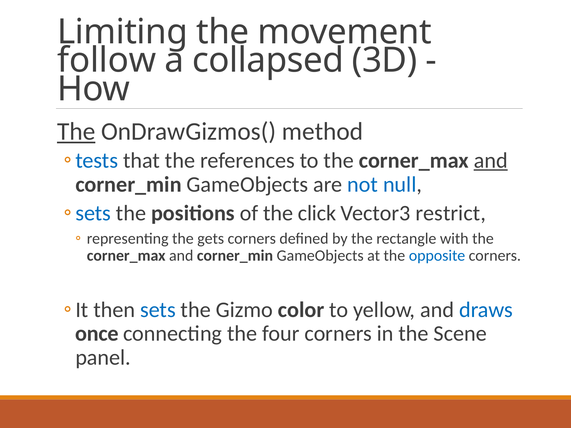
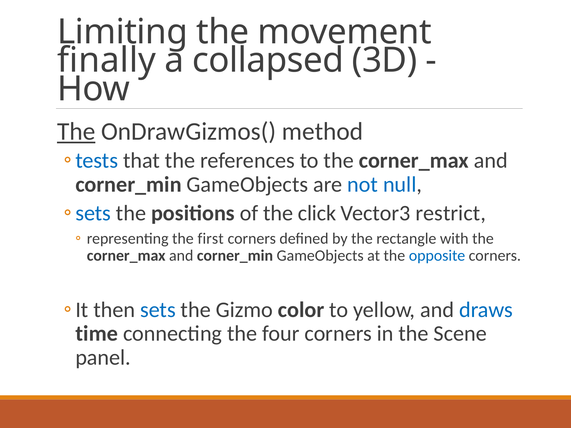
follow: follow -> finally
and at (491, 161) underline: present -> none
gets: gets -> first
once: once -> time
